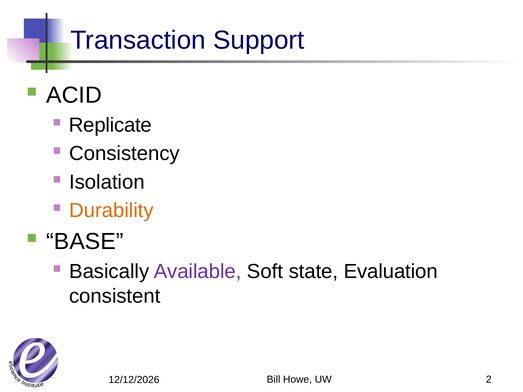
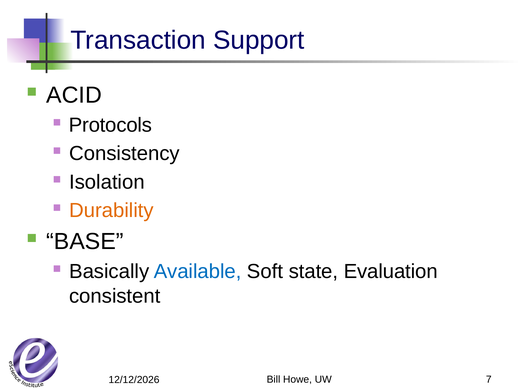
Replicate: Replicate -> Protocols
Available colour: purple -> blue
2: 2 -> 7
